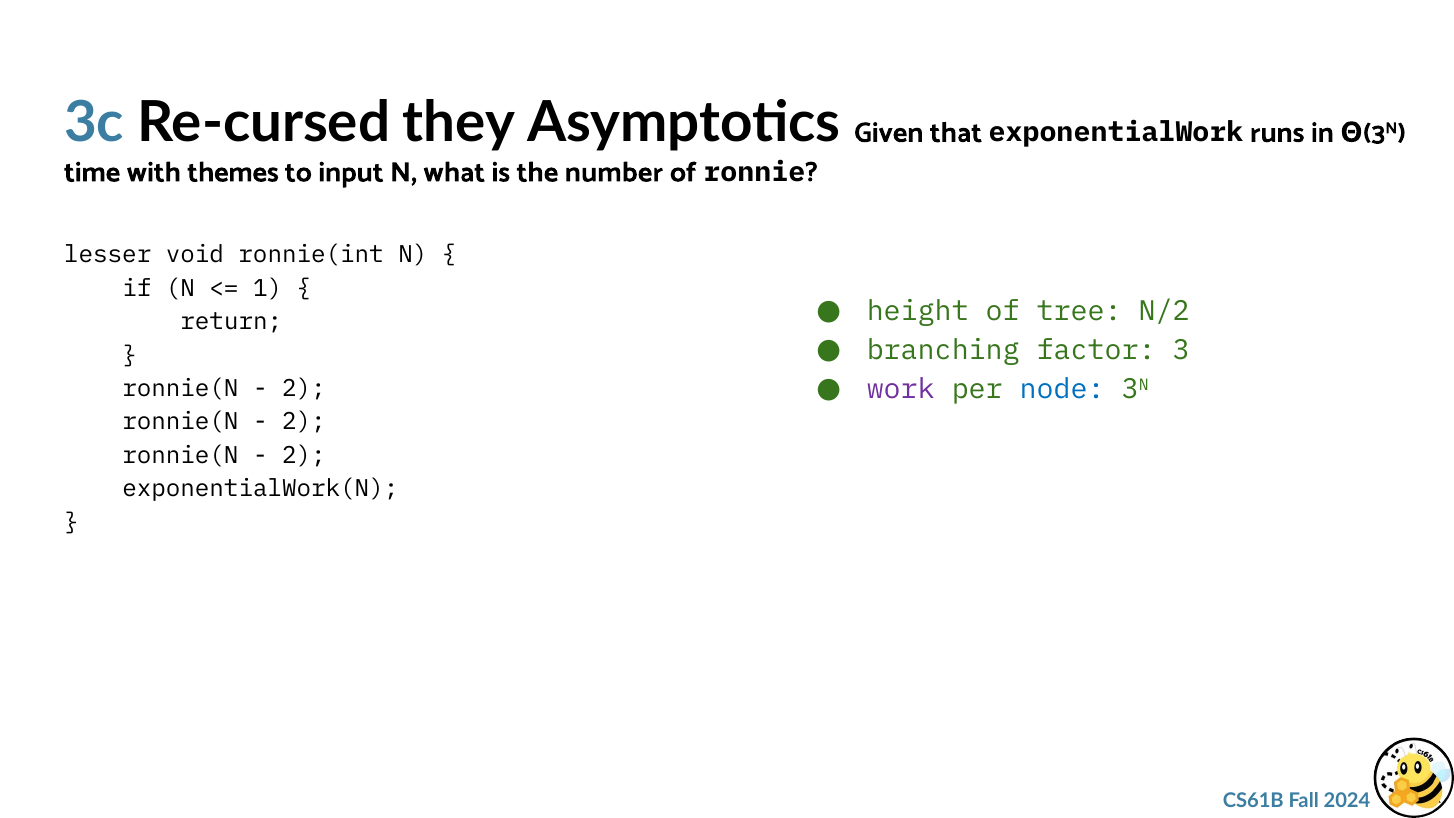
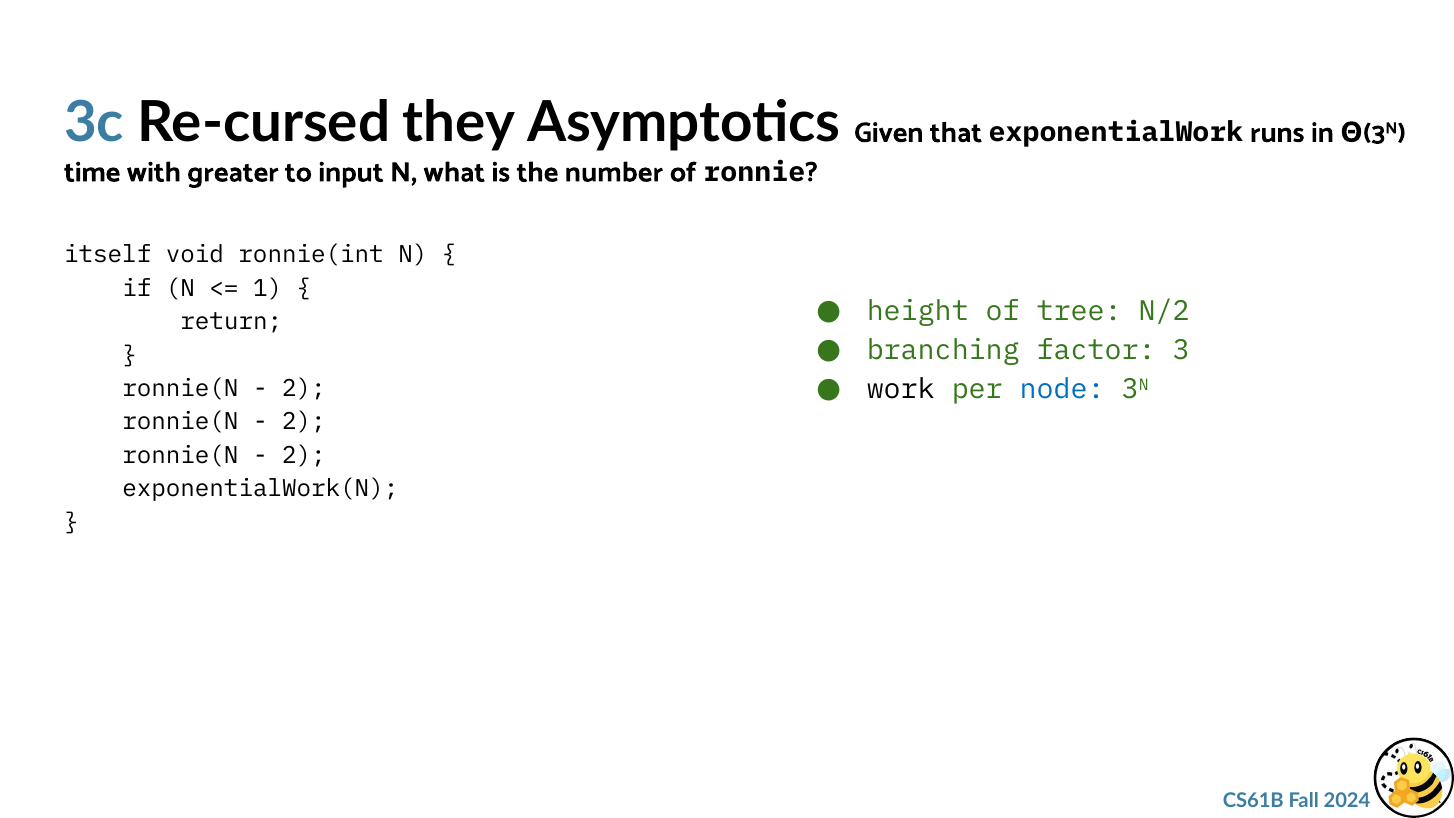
themes: themes -> greater
lesser: lesser -> itself
work colour: purple -> black
